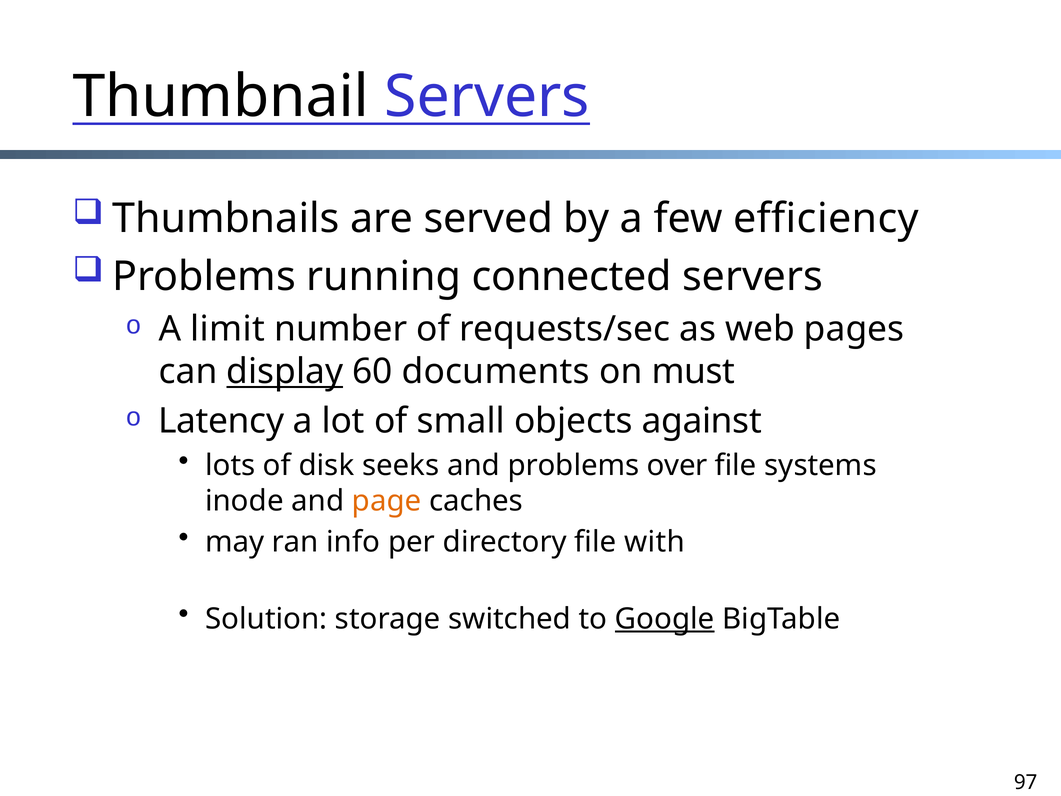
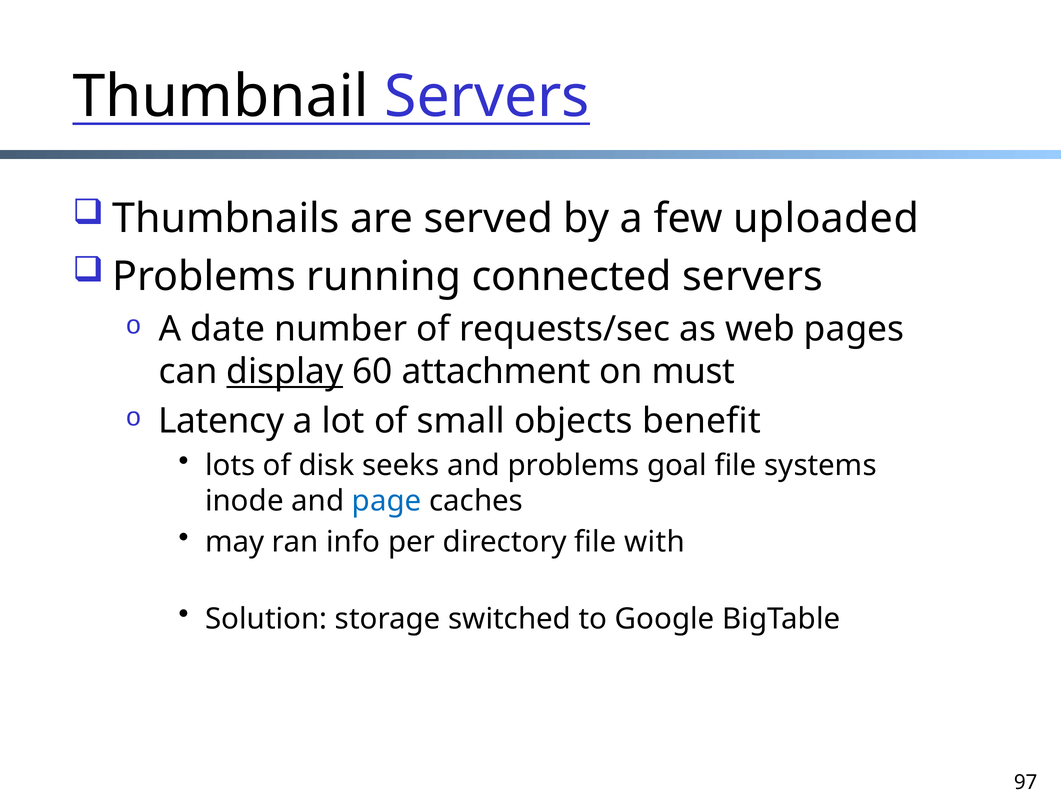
efficiency: efficiency -> uploaded
limit: limit -> date
documents: documents -> attachment
against: against -> benefit
over: over -> goal
page colour: orange -> blue
Google underline: present -> none
